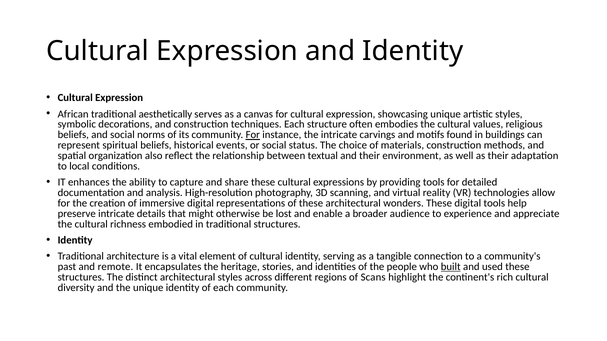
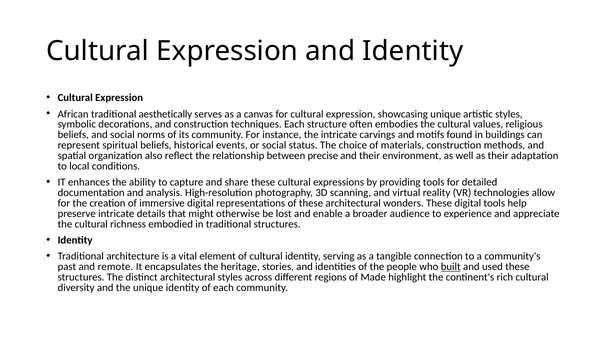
For at (253, 135) underline: present -> none
textual: textual -> precise
Scans: Scans -> Made
